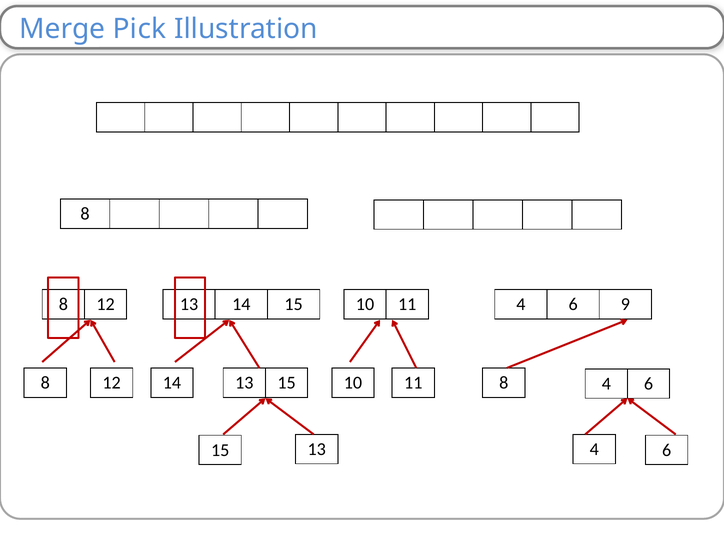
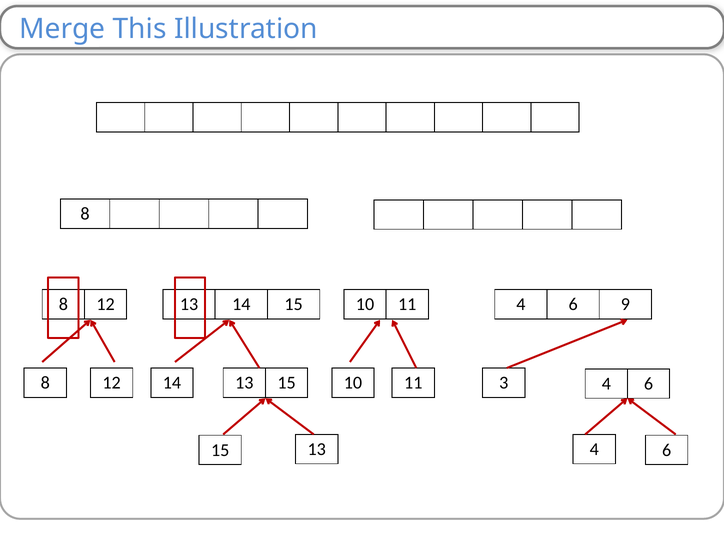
Pick: Pick -> This
11 8: 8 -> 3
